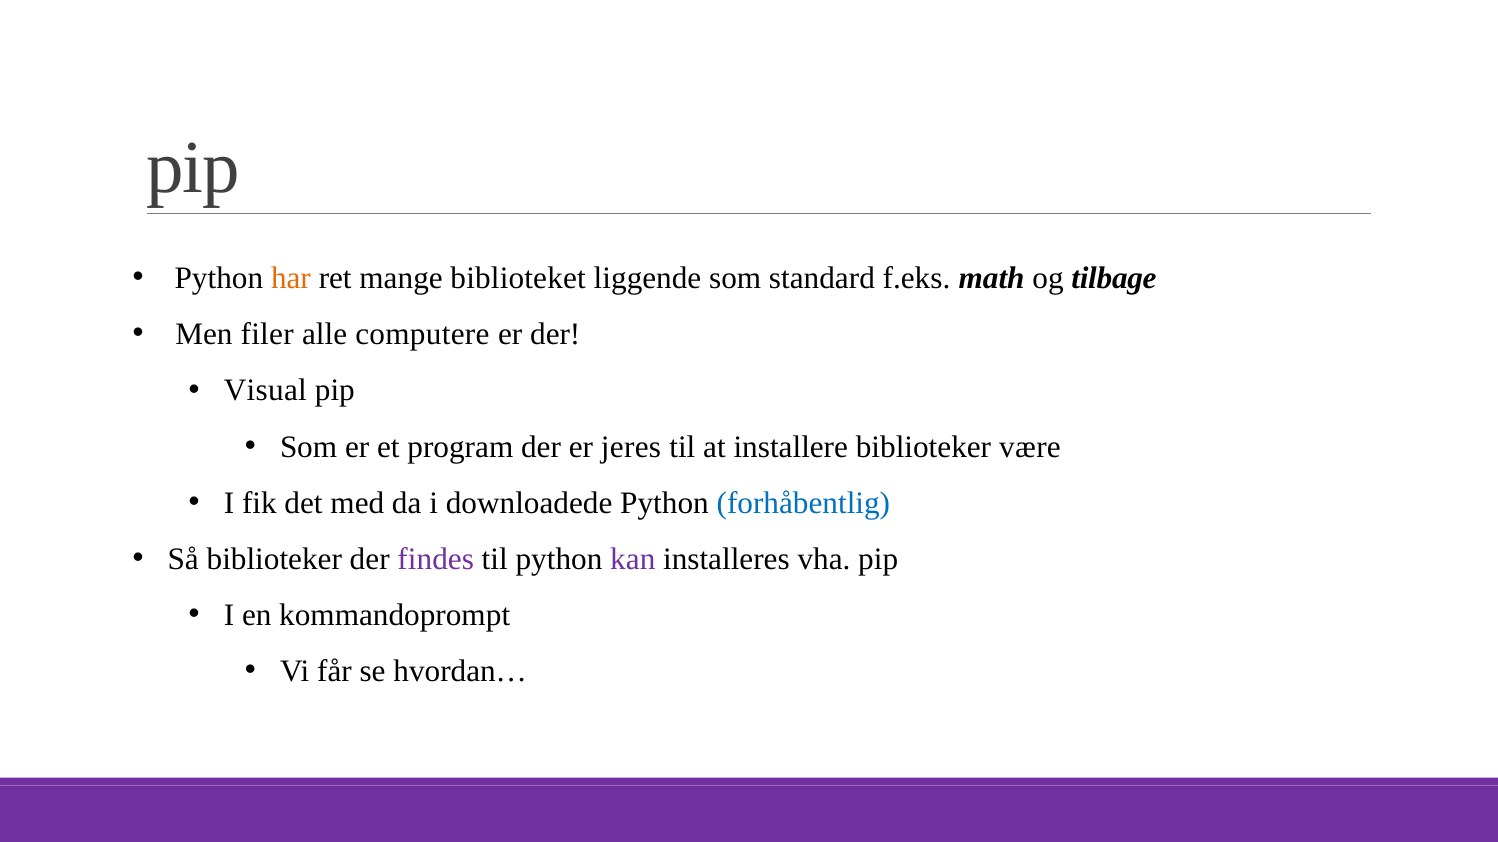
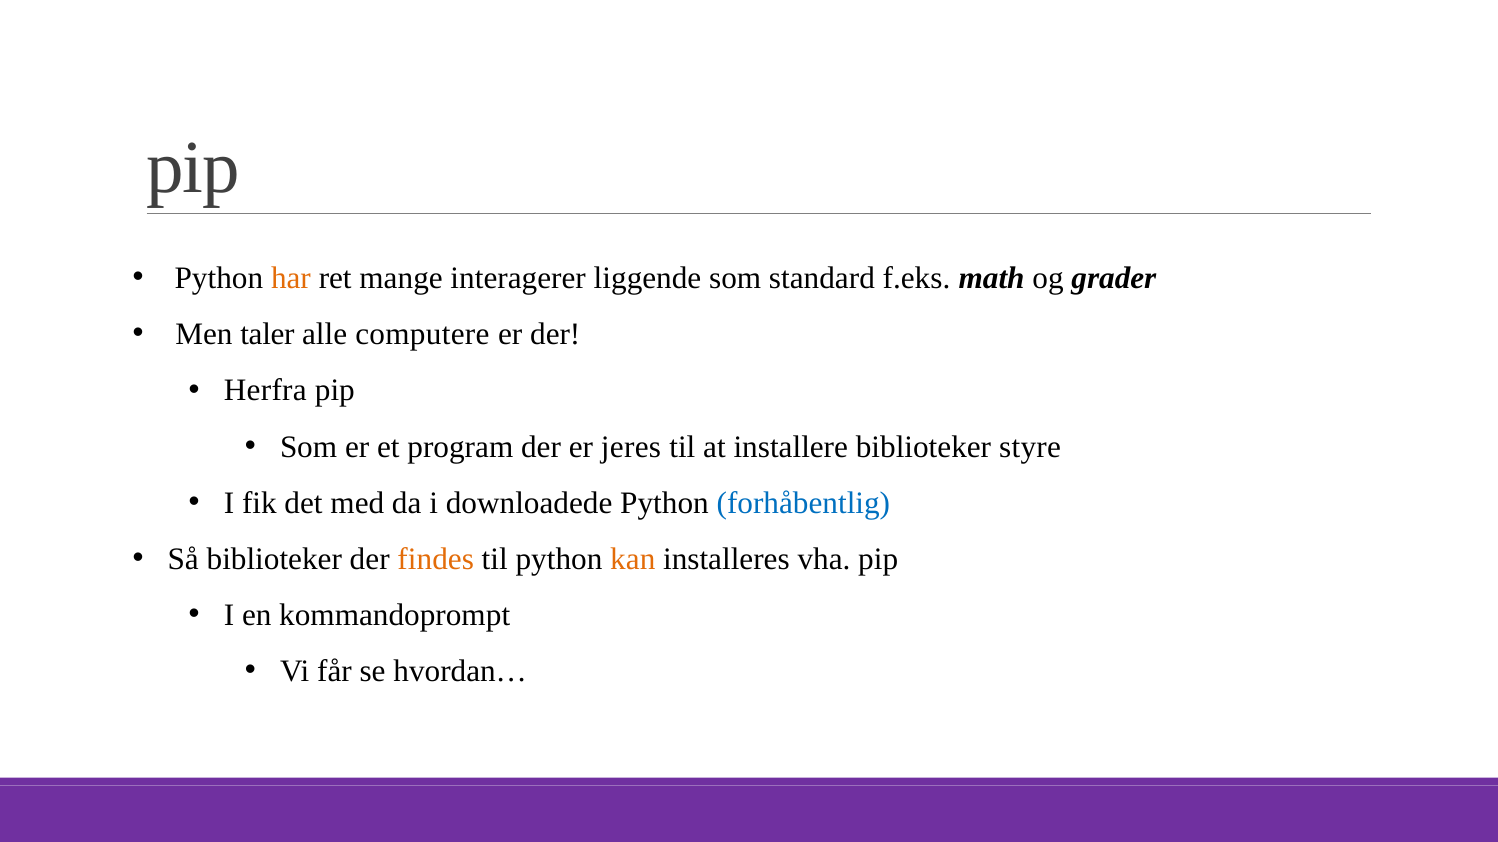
biblioteket: biblioteket -> interagerer
tilbage: tilbage -> grader
filer: filer -> taler
Visual: Visual -> Herfra
være: være -> styre
findes colour: purple -> orange
kan colour: purple -> orange
